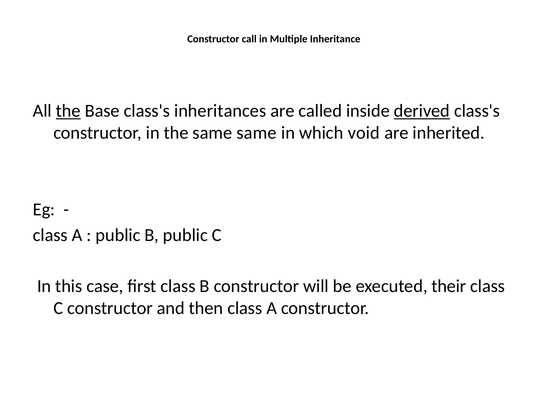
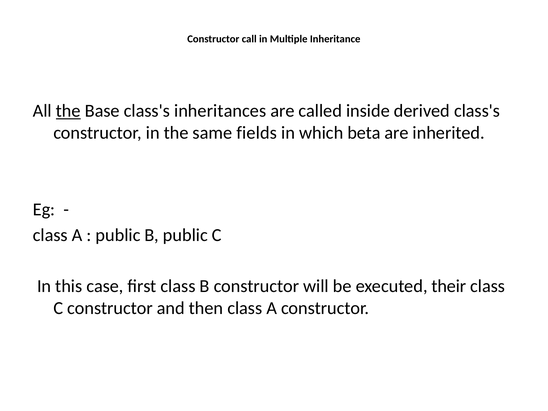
derived underline: present -> none
same same: same -> fields
void: void -> beta
